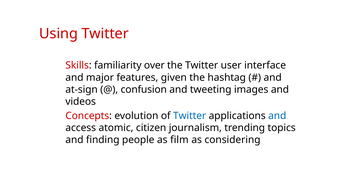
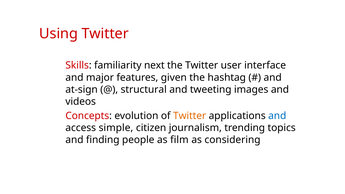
over: over -> next
confusion: confusion -> structural
Twitter at (190, 116) colour: blue -> orange
atomic: atomic -> simple
